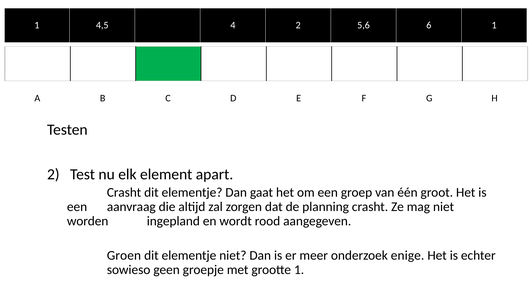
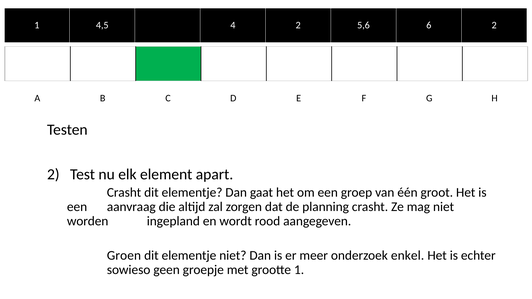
6 1: 1 -> 2
enige: enige -> enkel
